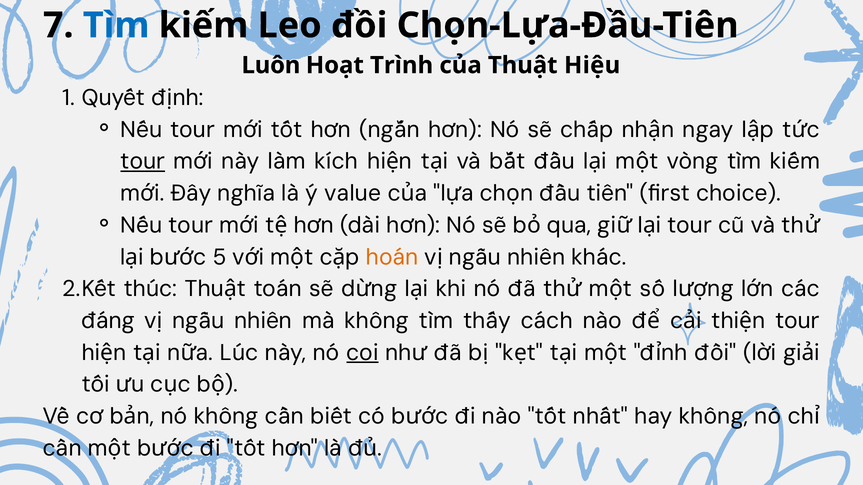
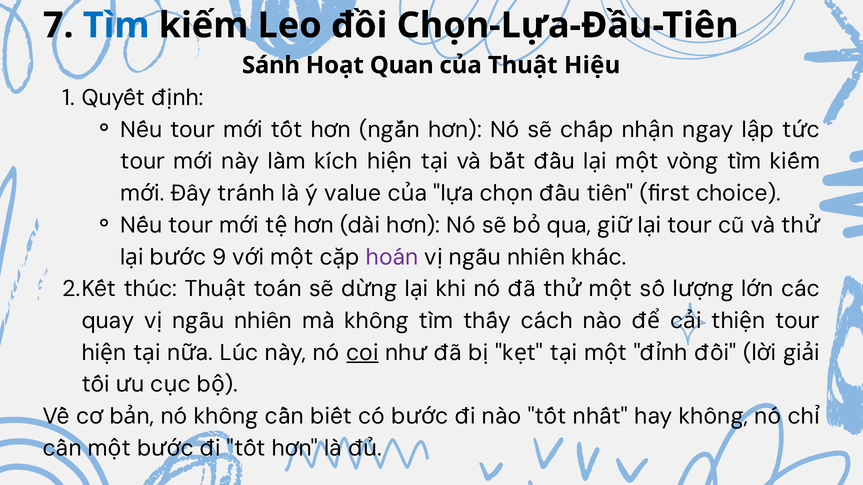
Luôn: Luôn -> Sánh
Trình: Trình -> Quan
tour at (143, 162) underline: present -> none
nghĩa: nghĩa -> tránh
5: 5 -> 9
hoán colour: orange -> purple
đáng: đáng -> quay
